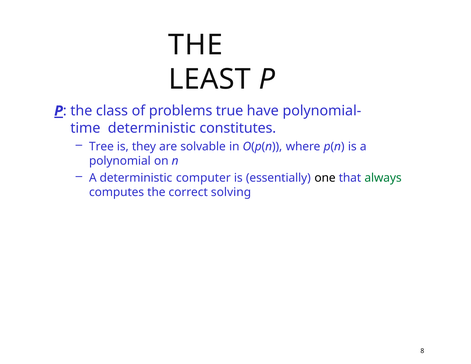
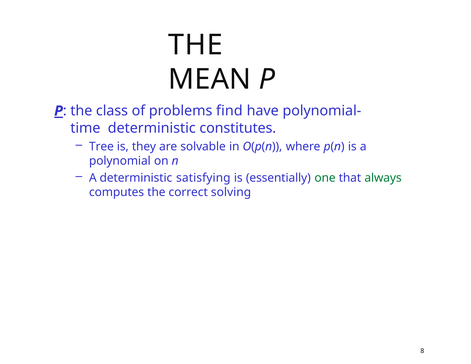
LEAST: LEAST -> MEAN
true: true -> find
computer: computer -> satisfying
one colour: black -> green
